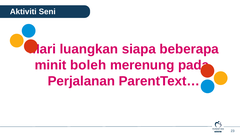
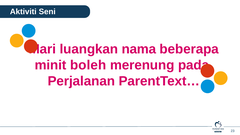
siapa: siapa -> nama
